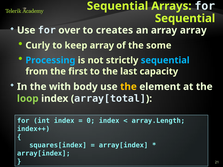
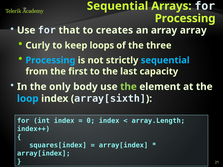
Sequential at (185, 18): Sequential -> Processing
over: over -> that
keep array: array -> loops
some: some -> three
with: with -> only
the at (128, 87) colour: yellow -> light green
loop colour: light green -> light blue
array[total: array[total -> array[sixth
